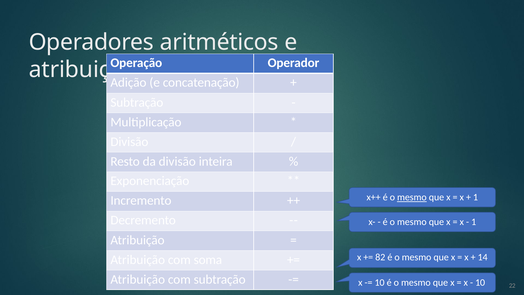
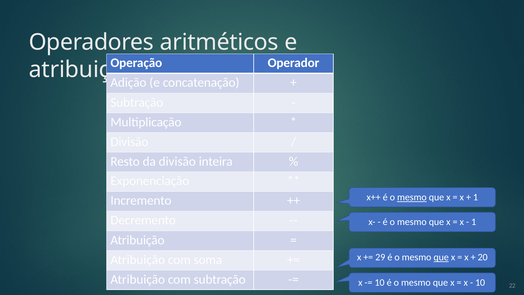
82: 82 -> 29
que at (441, 257) underline: none -> present
14: 14 -> 20
